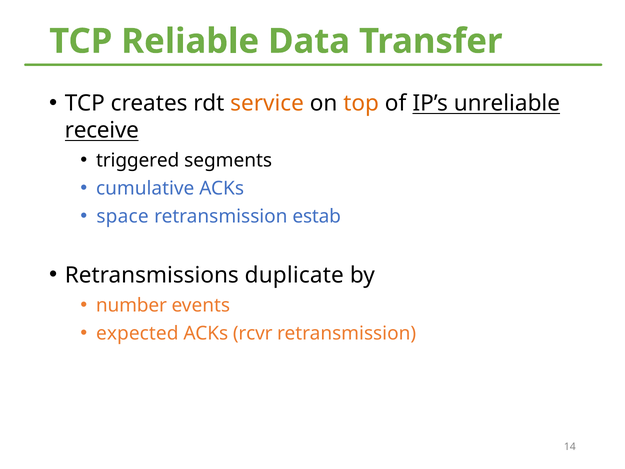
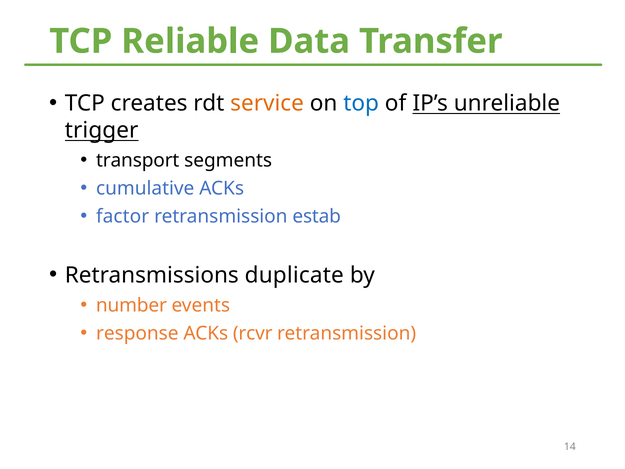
top colour: orange -> blue
receive: receive -> trigger
triggered: triggered -> transport
space: space -> factor
expected: expected -> response
